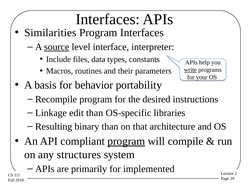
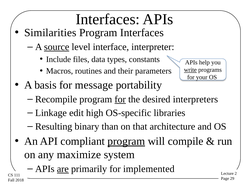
behavior: behavior -> message
for at (120, 99) underline: none -> present
instructions: instructions -> interpreters
edit than: than -> high
structures: structures -> maximize
are underline: none -> present
